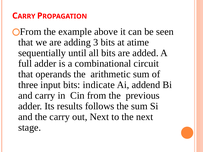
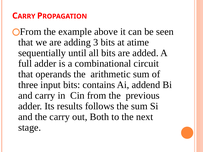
indicate: indicate -> contains
out Next: Next -> Both
